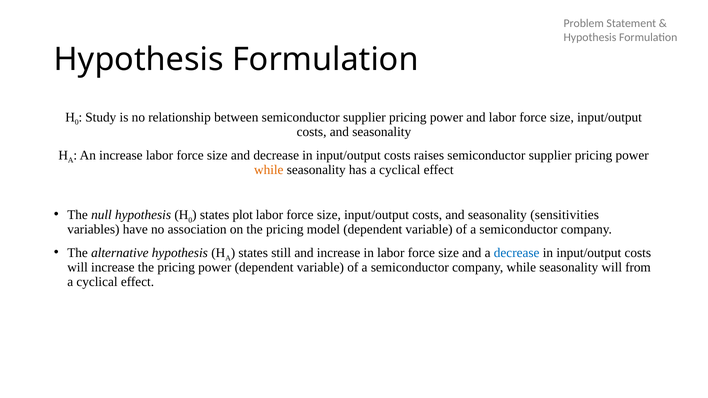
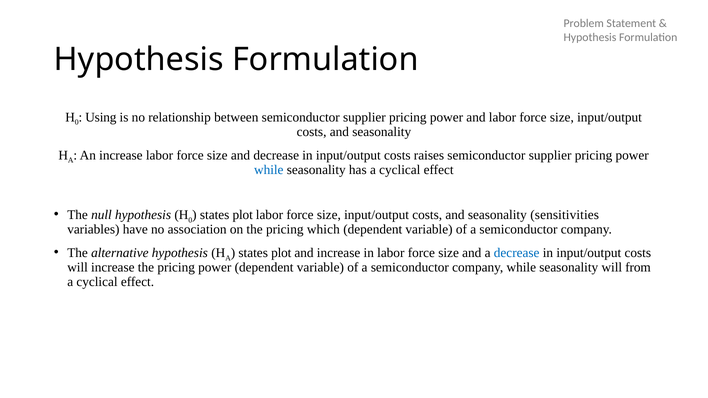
Study: Study -> Using
while at (269, 170) colour: orange -> blue
model: model -> which
still at (281, 253): still -> plot
